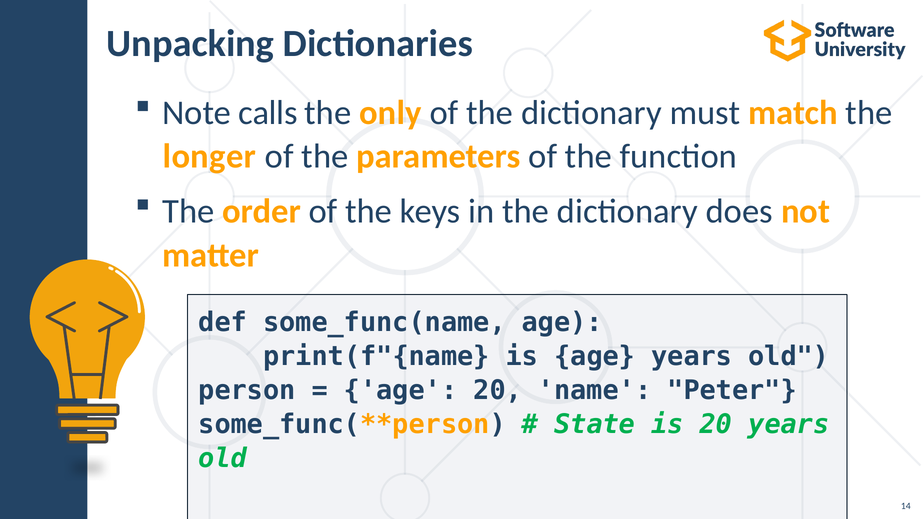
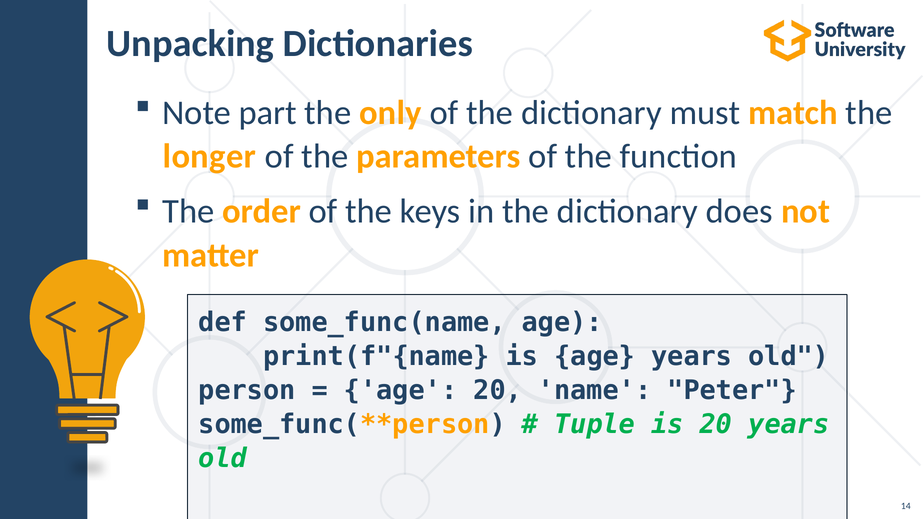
calls: calls -> part
State: State -> Tuple
